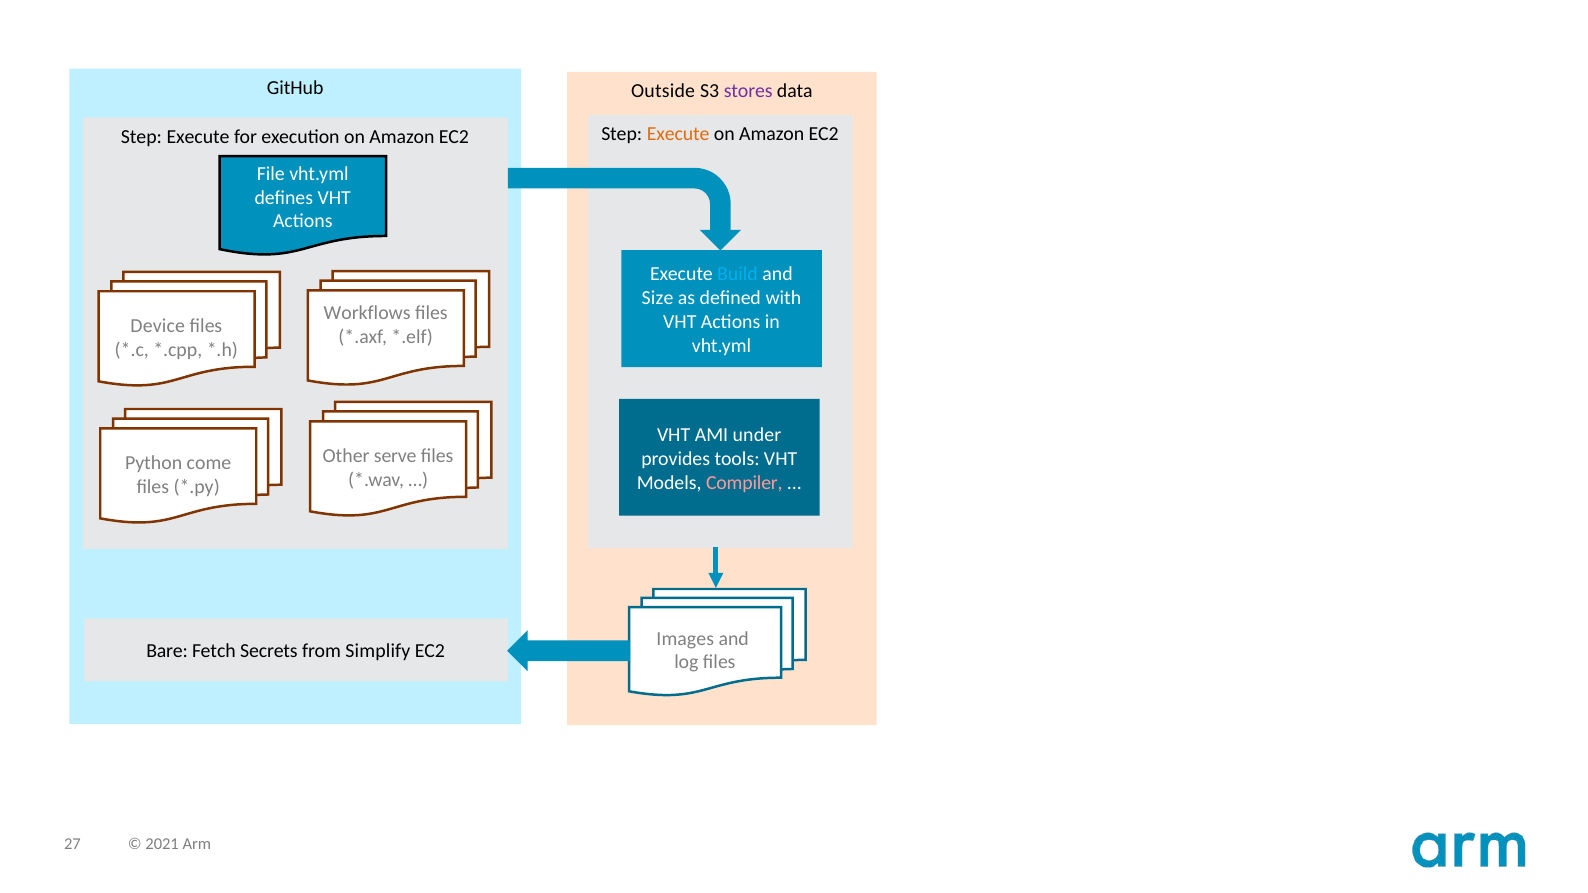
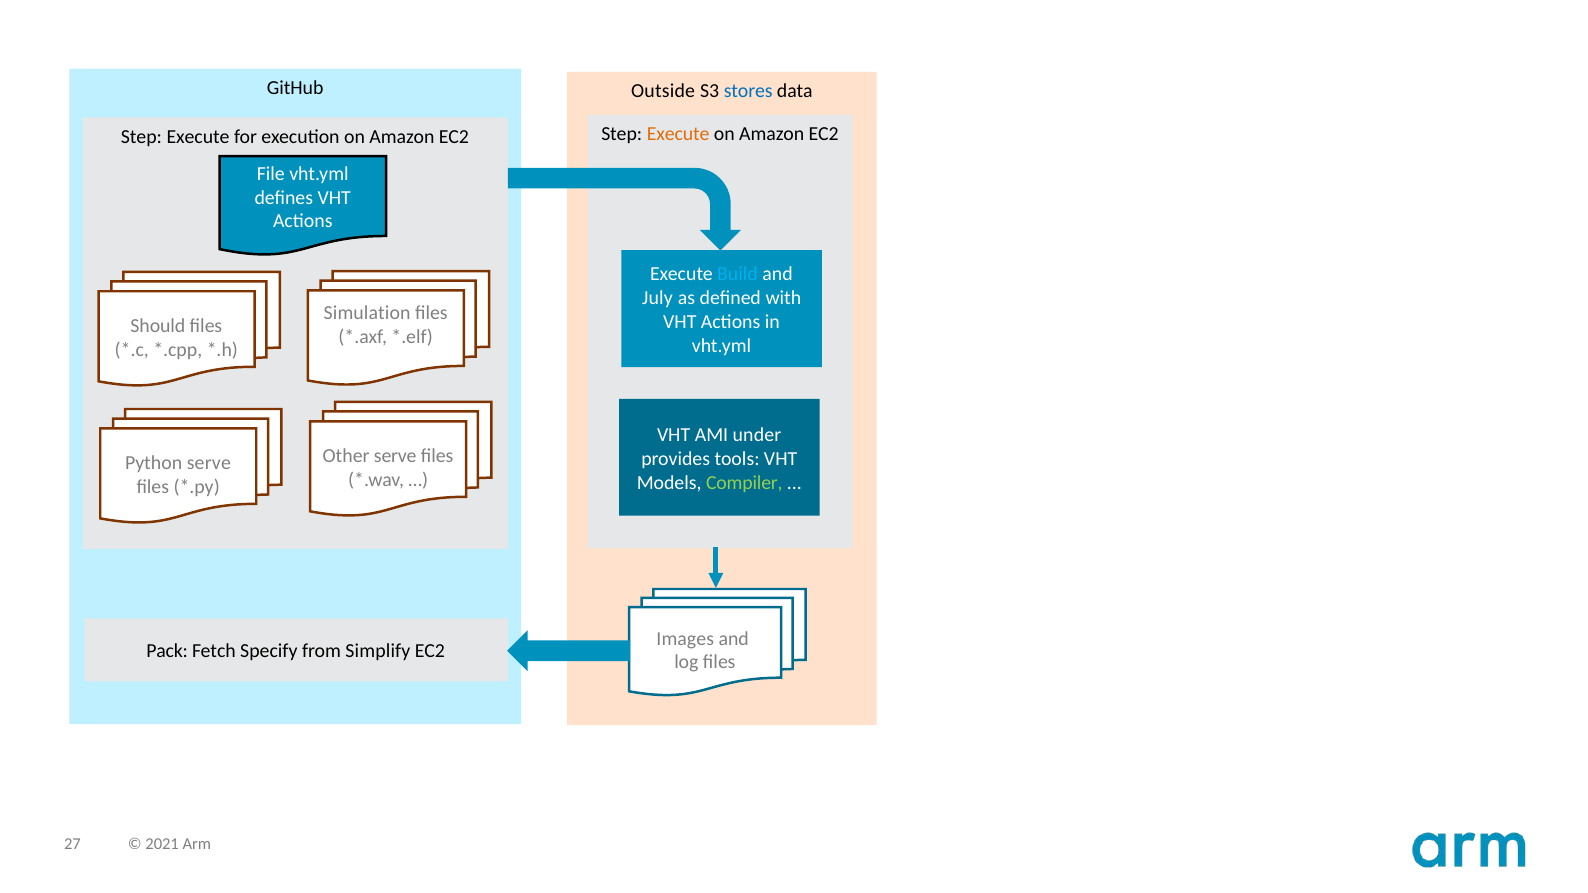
stores colour: purple -> blue
Size: Size -> July
Workflows: Workflows -> Simulation
Device: Device -> Should
Python come: come -> serve
Compiler colour: pink -> light green
Bare: Bare -> Pack
Secrets: Secrets -> Specify
